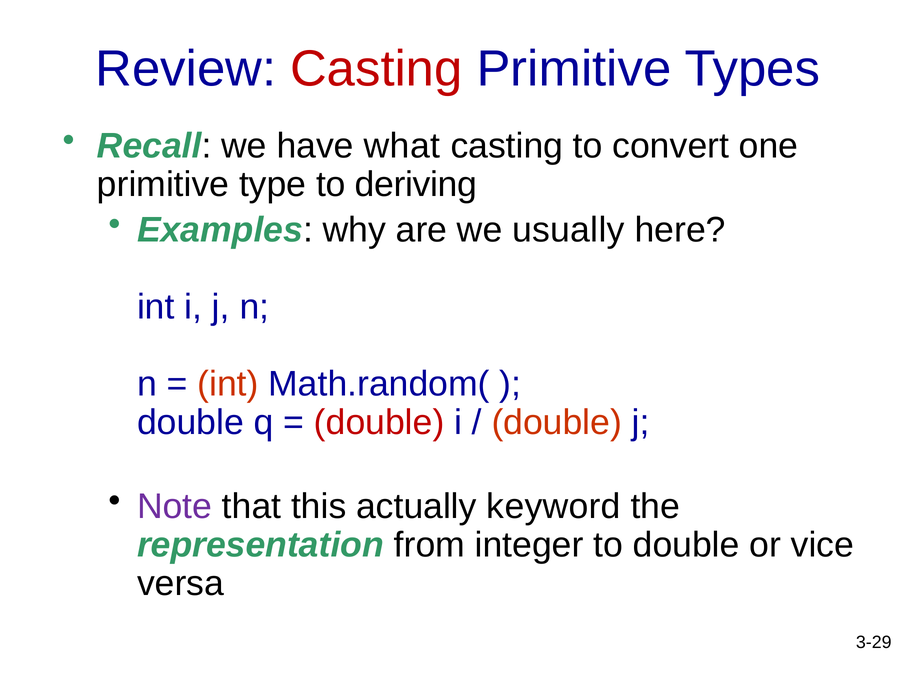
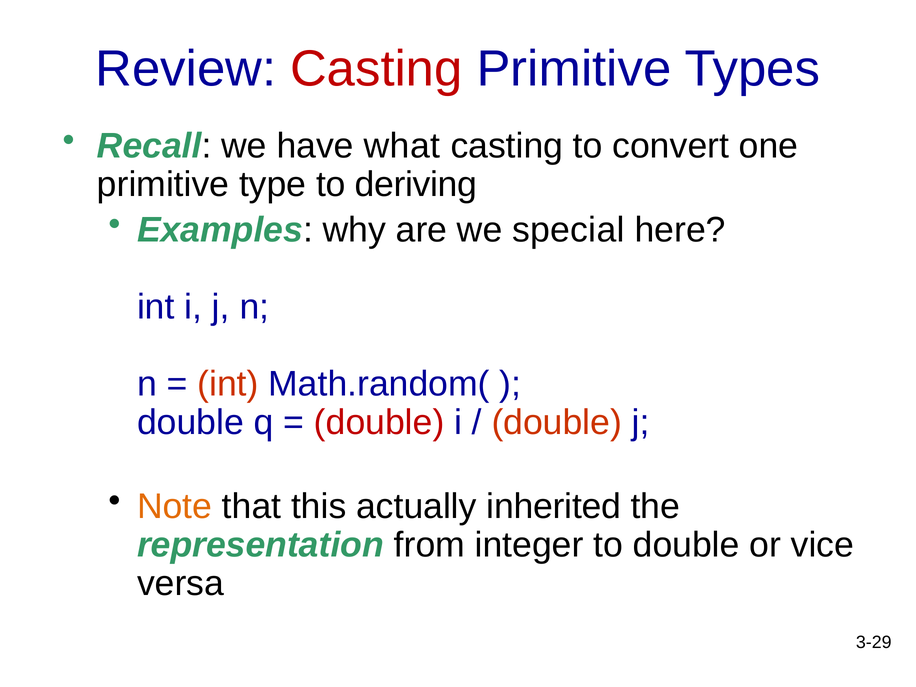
usually: usually -> special
Note colour: purple -> orange
keyword: keyword -> inherited
